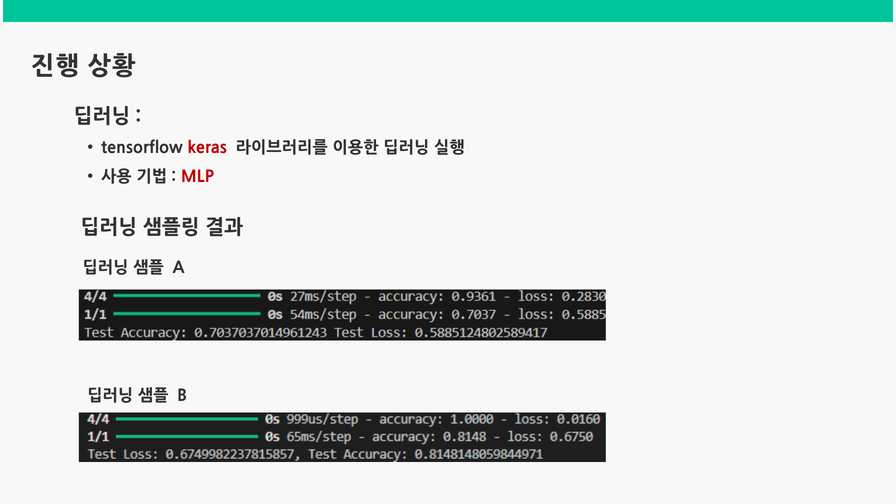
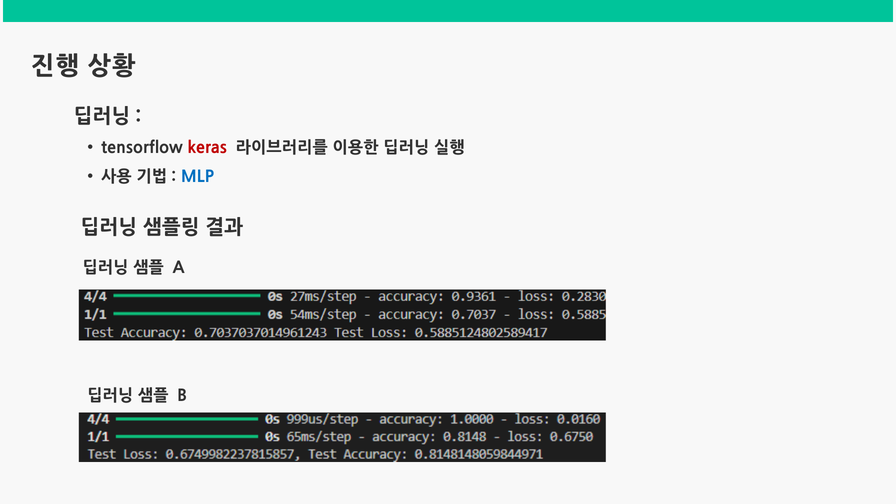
MLP colour: red -> blue
